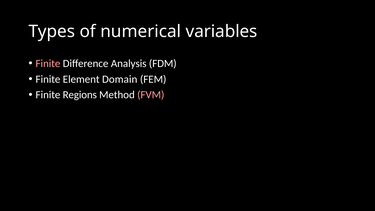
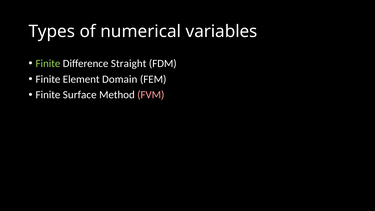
Finite at (48, 63) colour: pink -> light green
Analysis: Analysis -> Straight
Regions: Regions -> Surface
